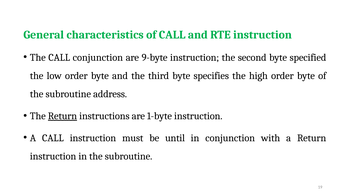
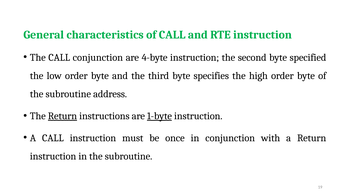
9-byte: 9-byte -> 4-byte
1-byte underline: none -> present
until: until -> once
